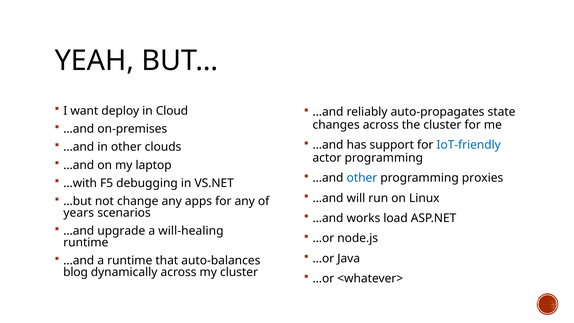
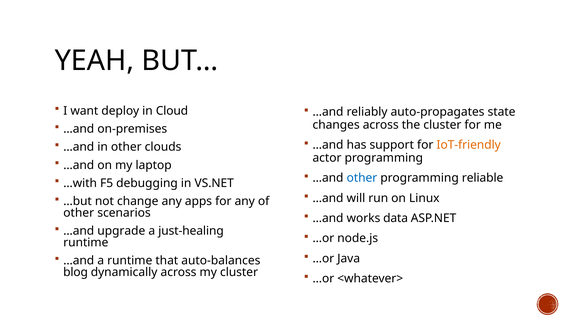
IoT-friendly colour: blue -> orange
proxies: proxies -> reliable
years at (79, 213): years -> other
load: load -> data
will-healing: will-healing -> just-healing
